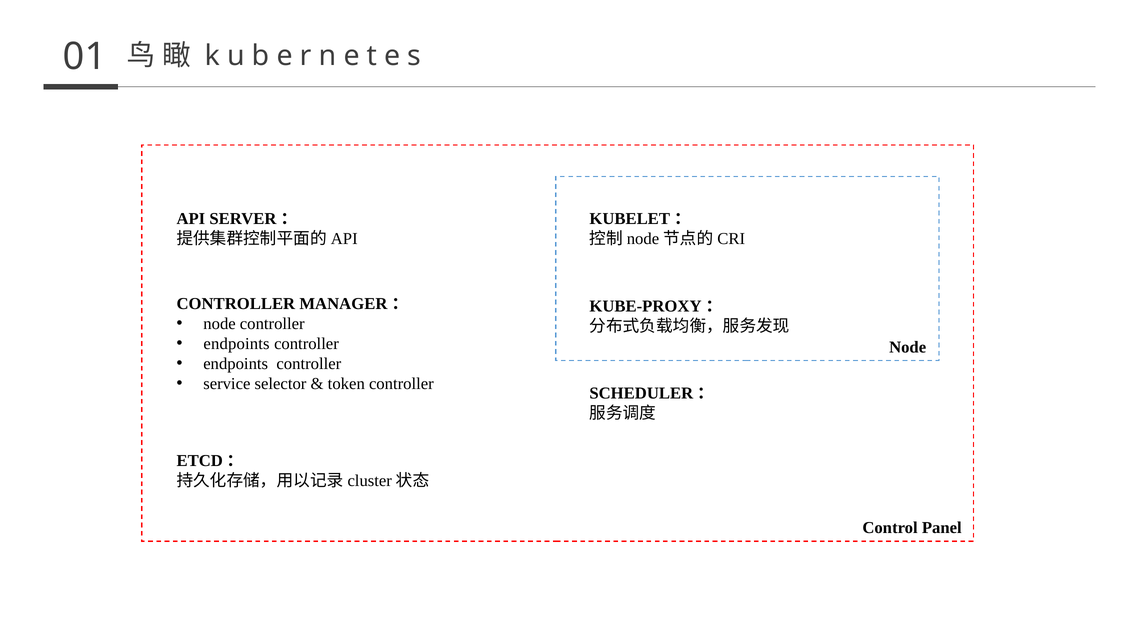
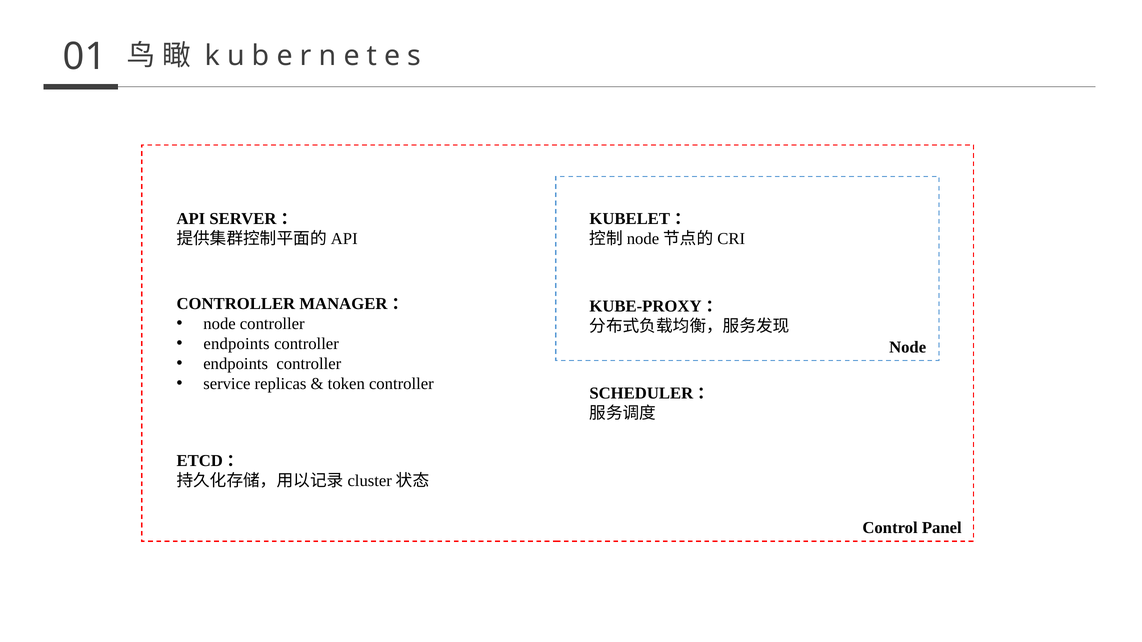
selector: selector -> replicas
